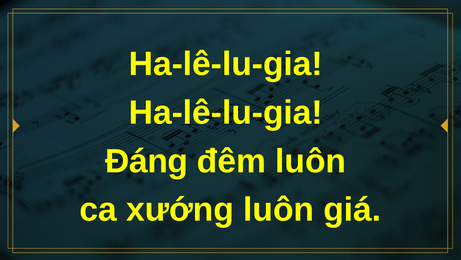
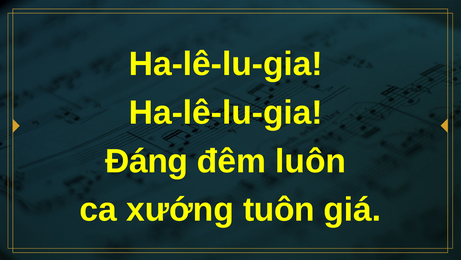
xướng luôn: luôn -> tuôn
